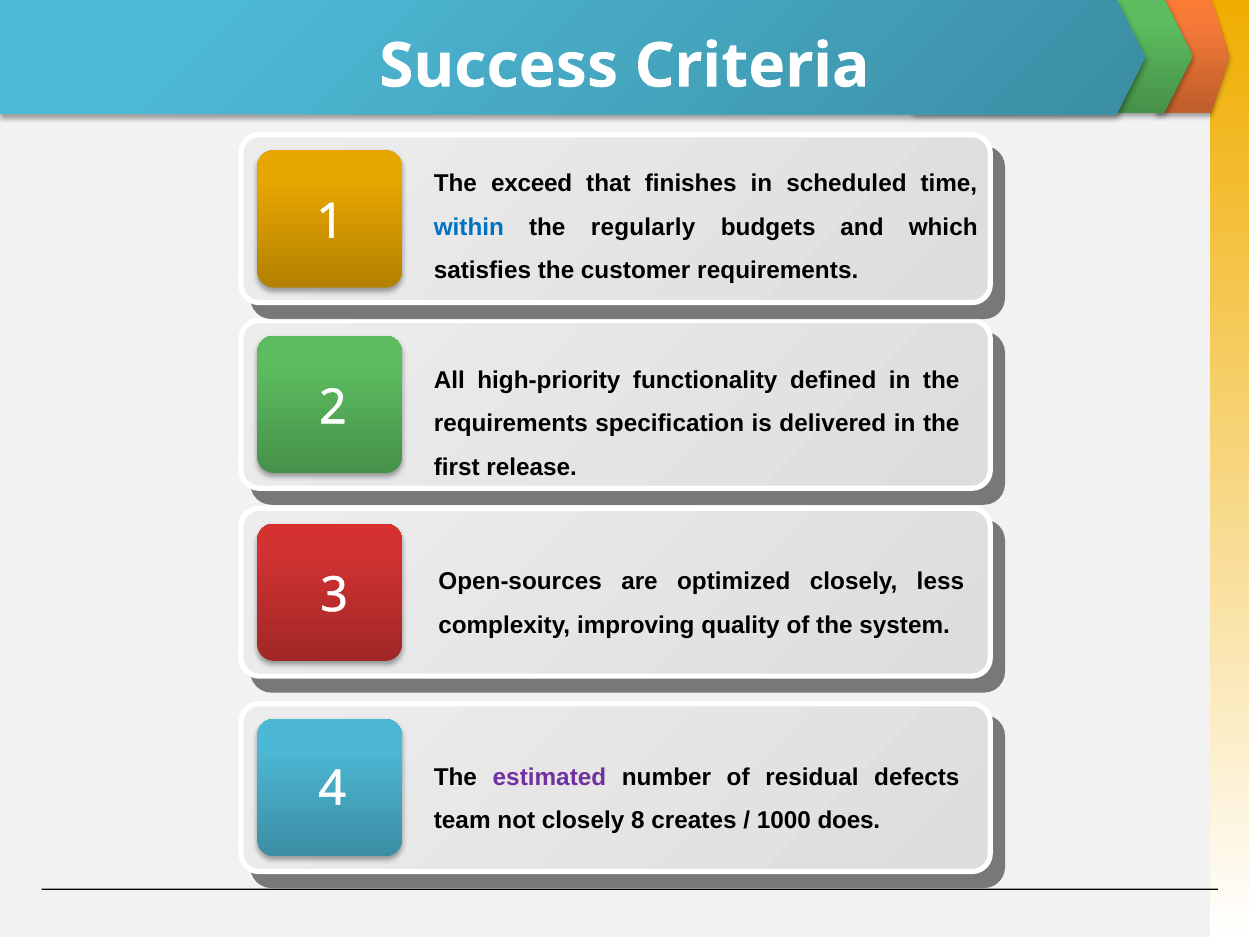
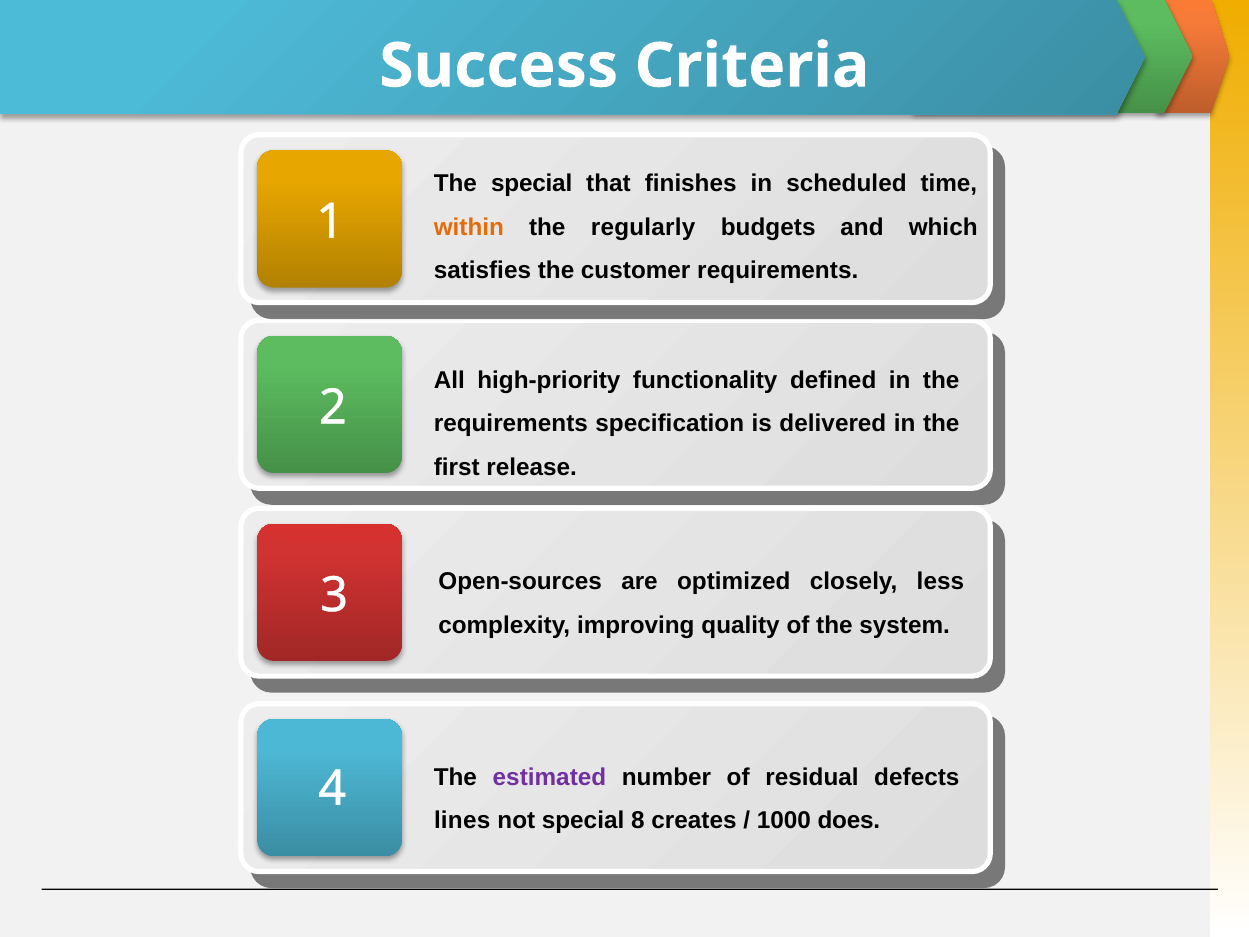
The exceed: exceed -> special
within colour: blue -> orange
team: team -> lines
not closely: closely -> special
